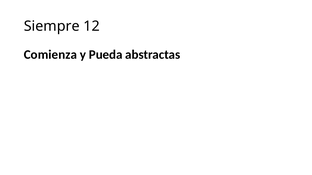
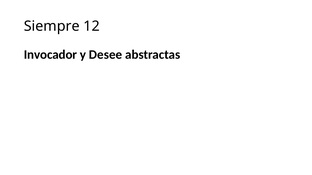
Comienza: Comienza -> Invocador
Pueda: Pueda -> Desee
